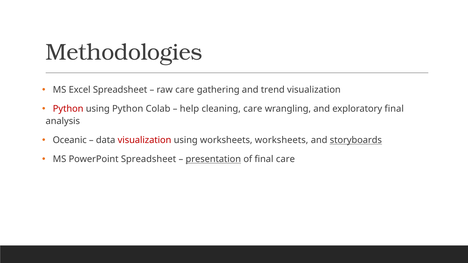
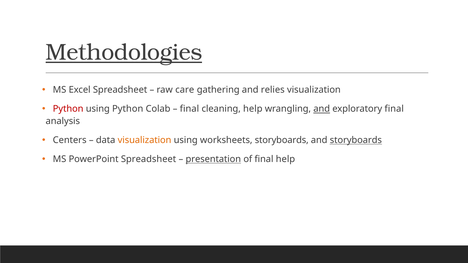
Methodologies underline: none -> present
trend: trend -> relies
help at (189, 109): help -> final
cleaning care: care -> help
and at (322, 109) underline: none -> present
Oceanic: Oceanic -> Centers
visualization at (145, 140) colour: red -> orange
worksheets worksheets: worksheets -> storyboards
final care: care -> help
